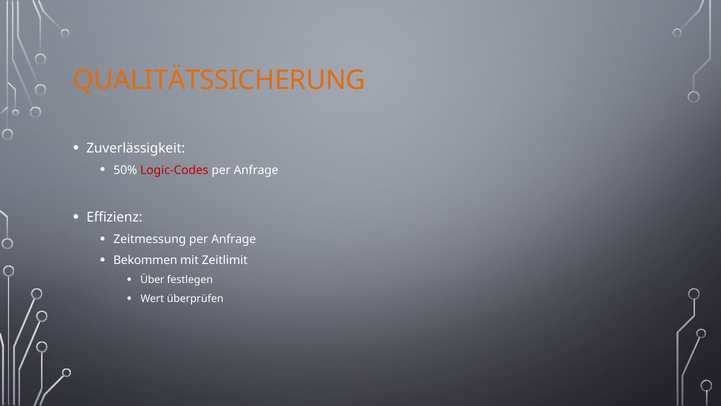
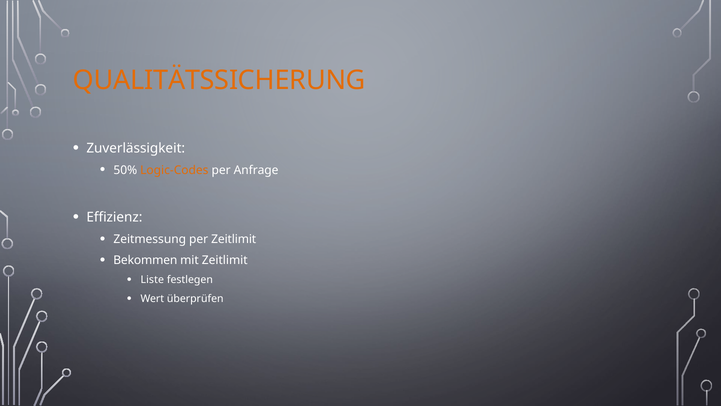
Logic-Codes colour: red -> orange
Zeitmessung per Anfrage: Anfrage -> Zeitlimit
Über: Über -> Liste
